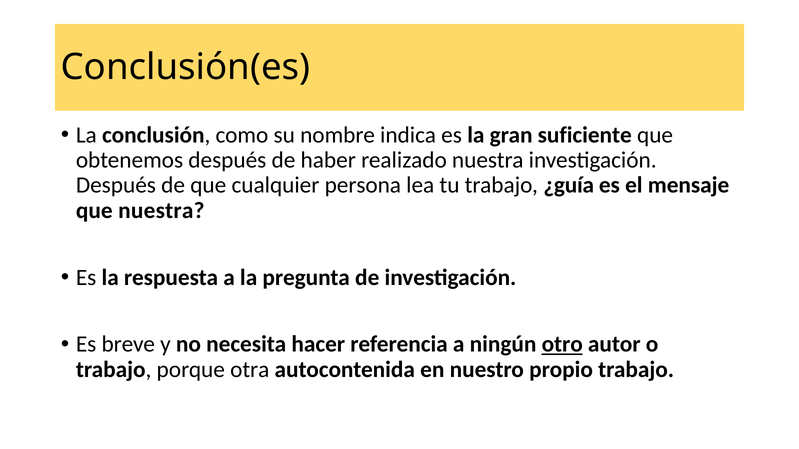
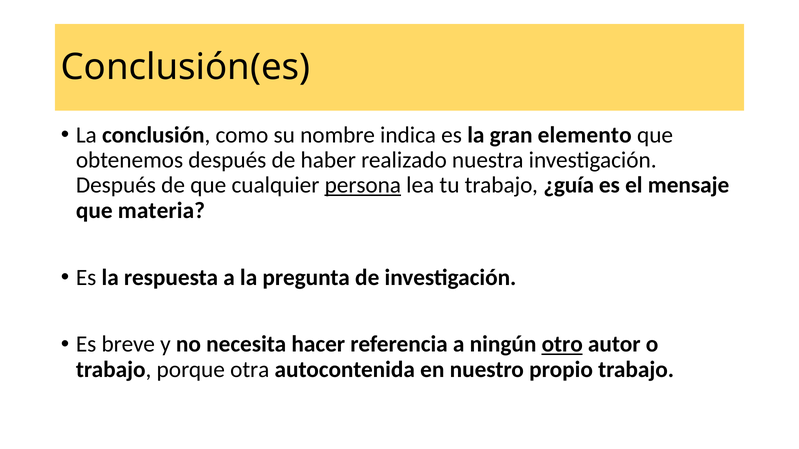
suficiente: suficiente -> elemento
persona underline: none -> present
que nuestra: nuestra -> materia
